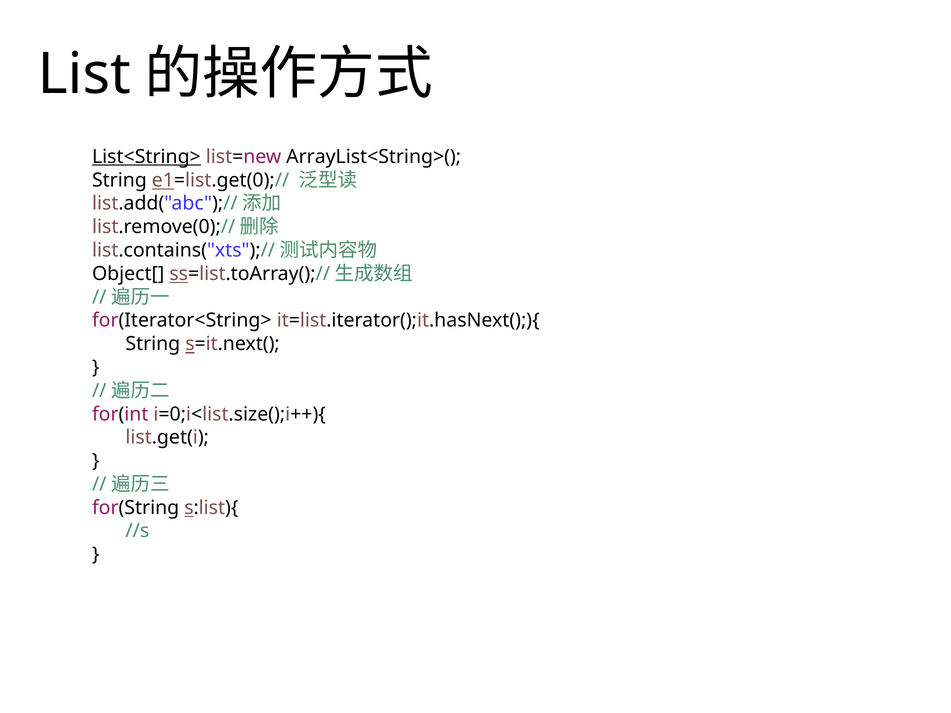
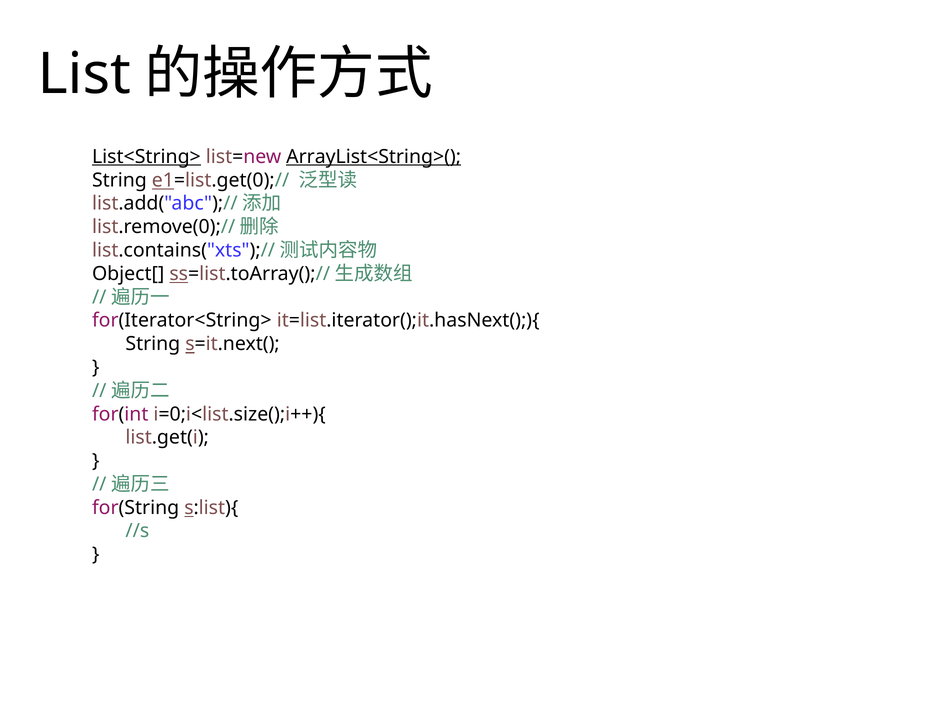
ArrayList<String>( underline: none -> present
